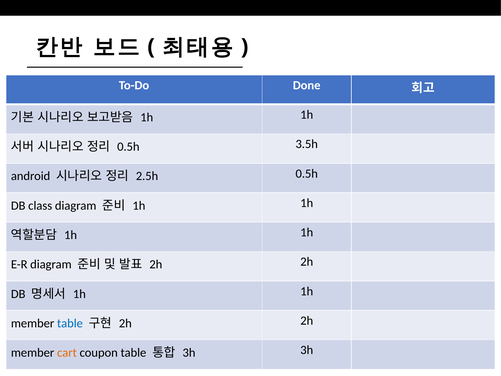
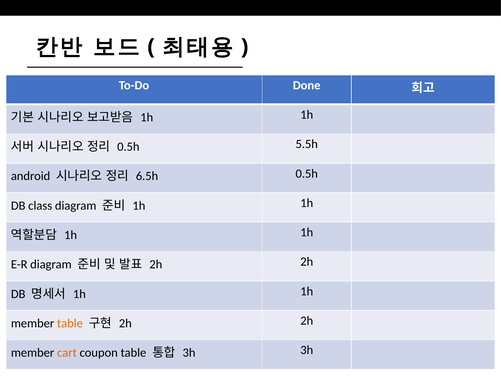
3.5h: 3.5h -> 5.5h
2.5h: 2.5h -> 6.5h
table at (70, 323) colour: blue -> orange
